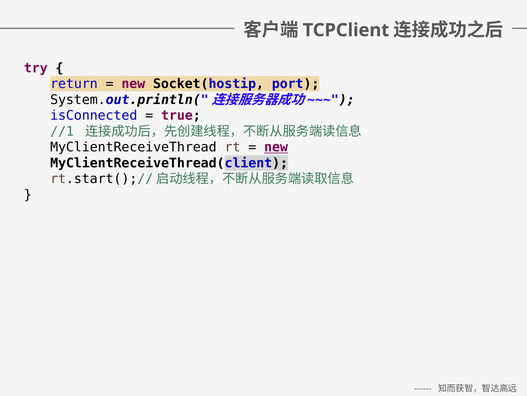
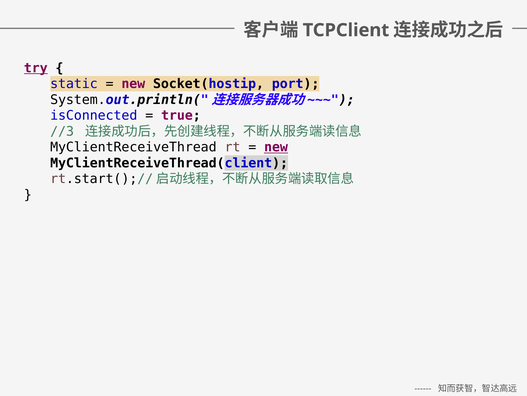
try underline: none -> present
return: return -> static
//1: //1 -> //3
